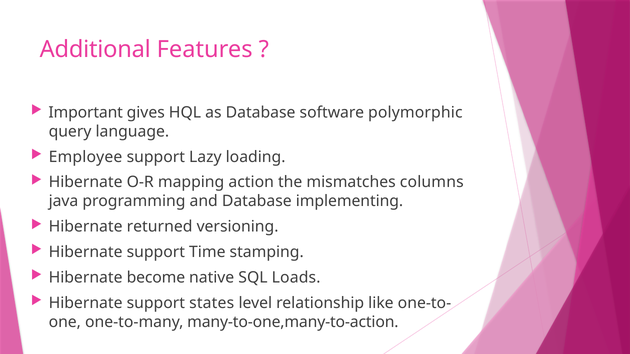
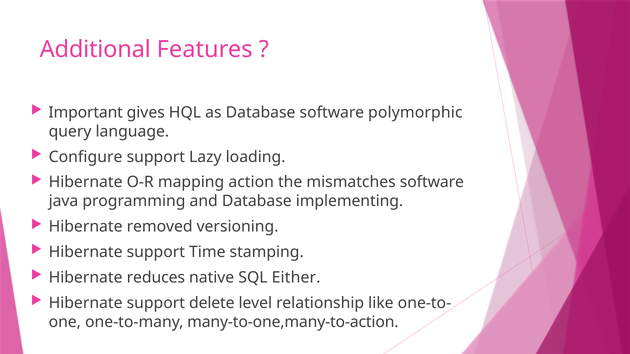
Employee: Employee -> Configure
mismatches columns: columns -> software
returned: returned -> removed
become: become -> reduces
Loads: Loads -> Either
states: states -> delete
